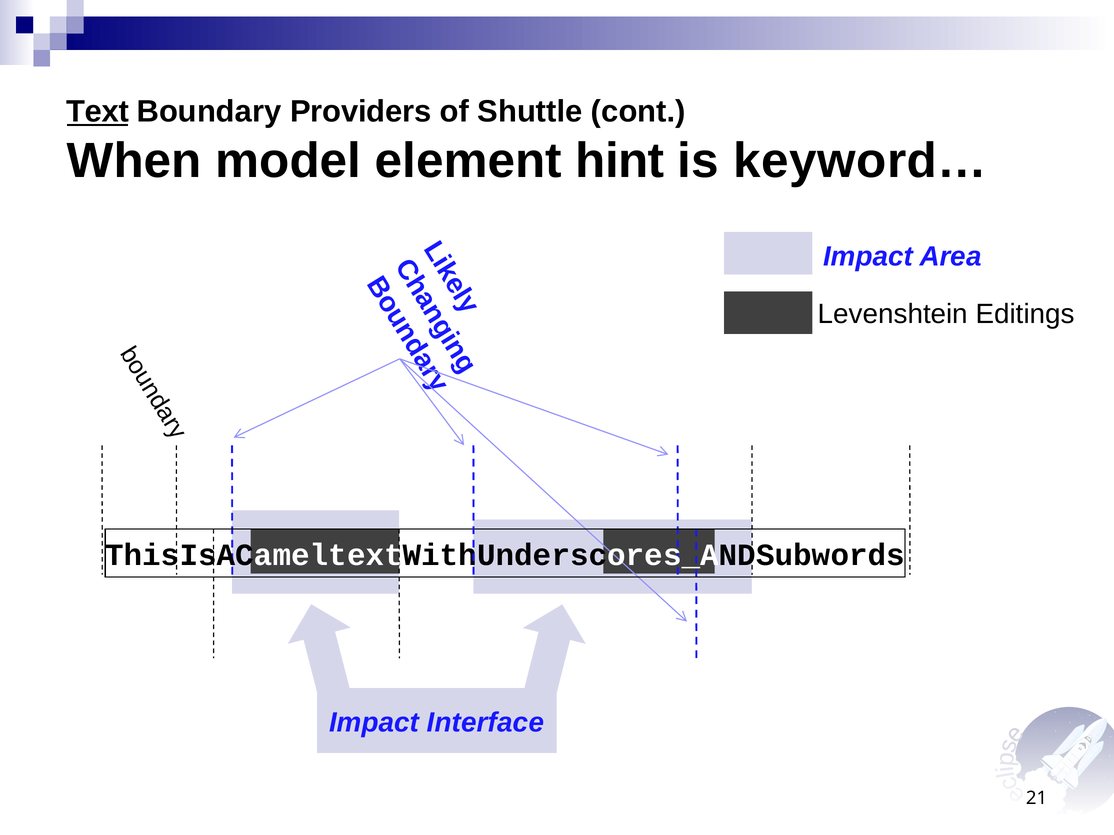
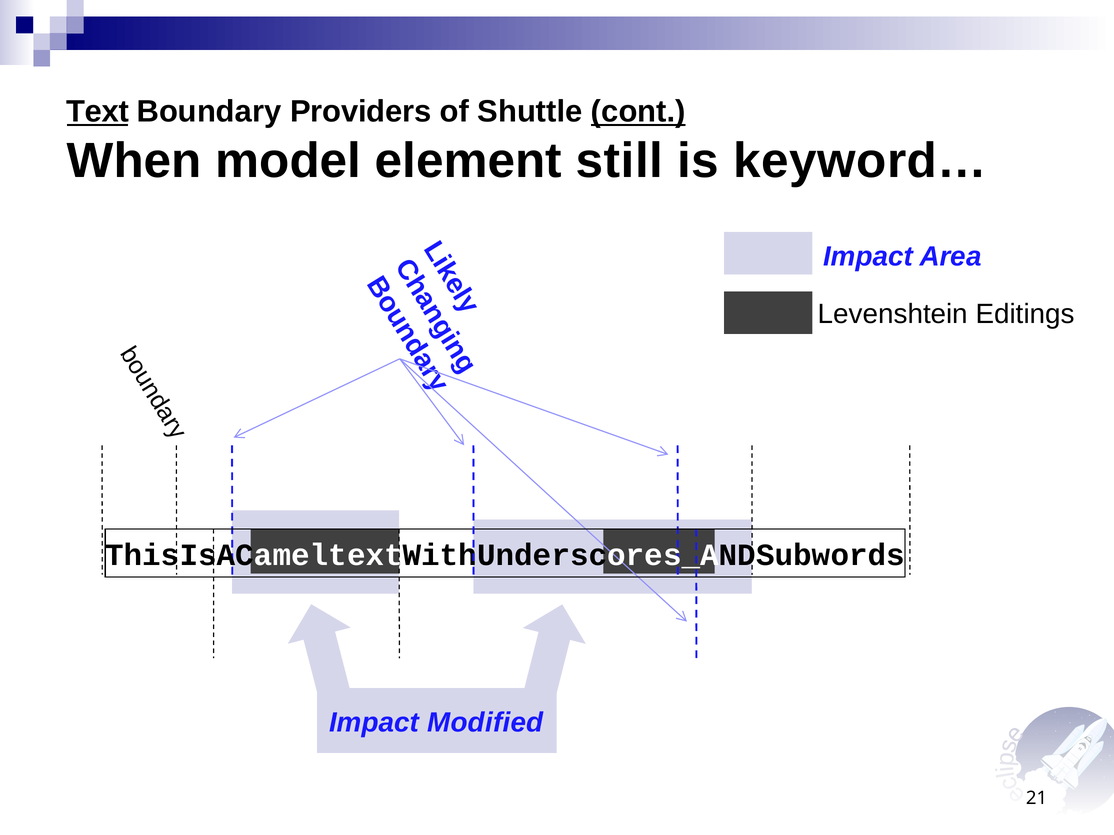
cont underline: none -> present
hint: hint -> still
Interface: Interface -> Modified
